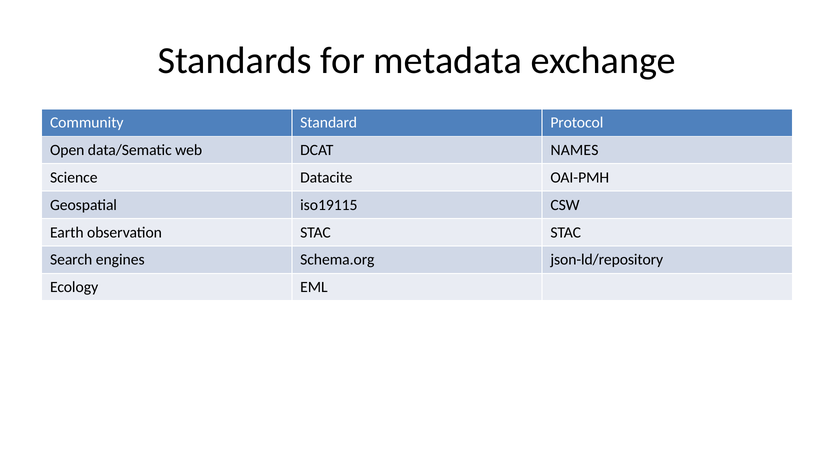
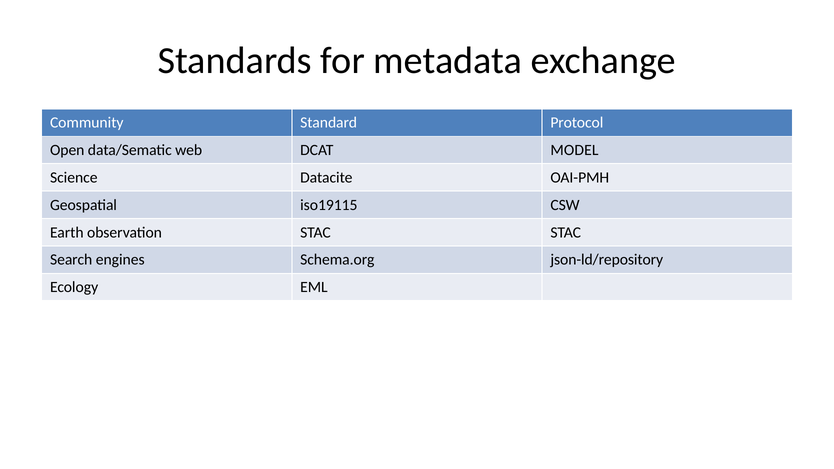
NAMES: NAMES -> MODEL
